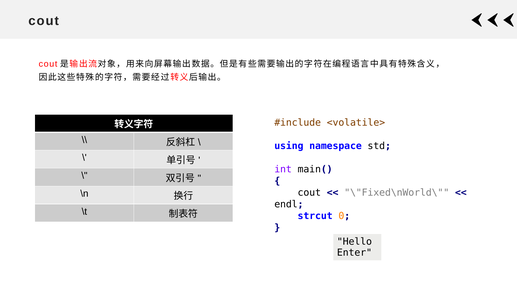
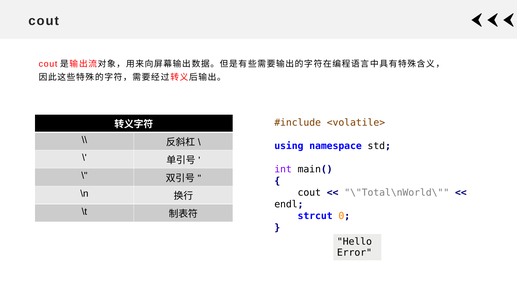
\"Fixed\nWorld\: \"Fixed\nWorld\ -> \"Total\nWorld\
Enter: Enter -> Error
